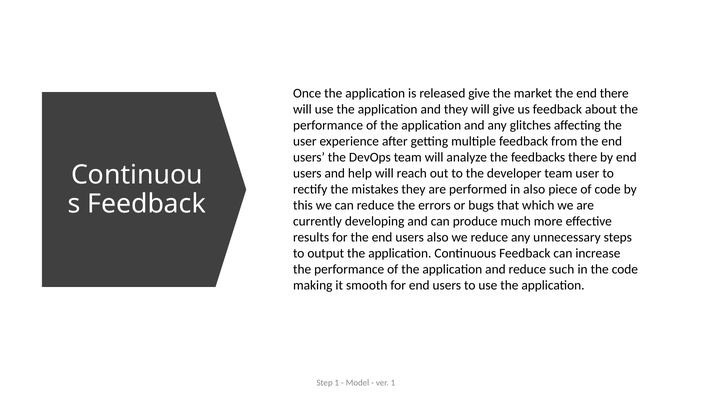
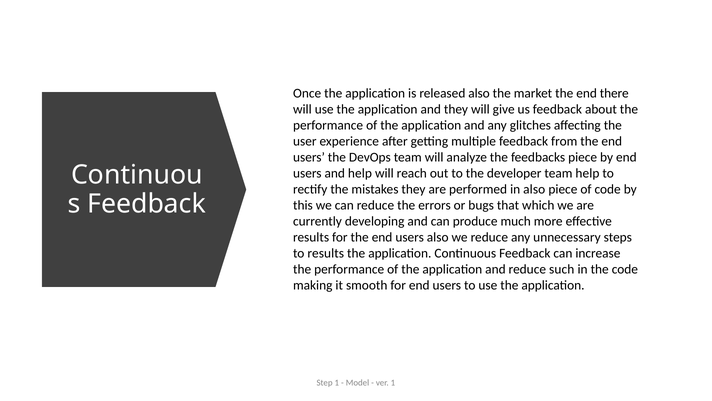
released give: give -> also
feedbacks there: there -> piece
team user: user -> help
to output: output -> results
